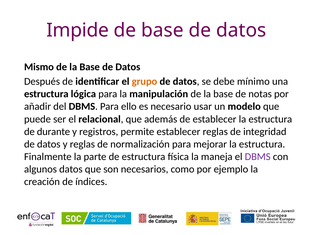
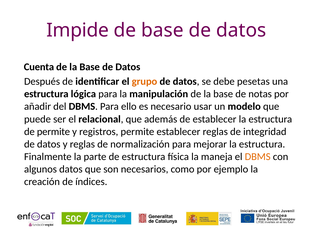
Mismo: Mismo -> Cuenta
mínimo: mínimo -> pesetas
de durante: durante -> permite
DBMS at (258, 156) colour: purple -> orange
